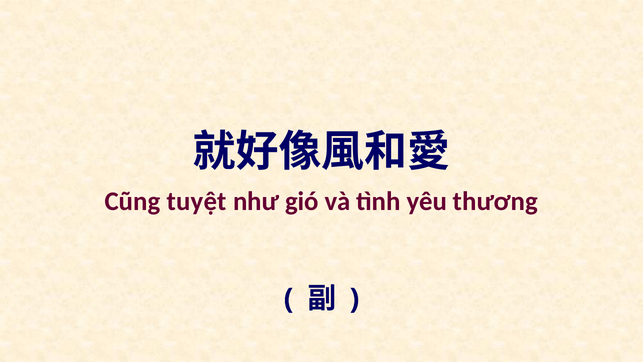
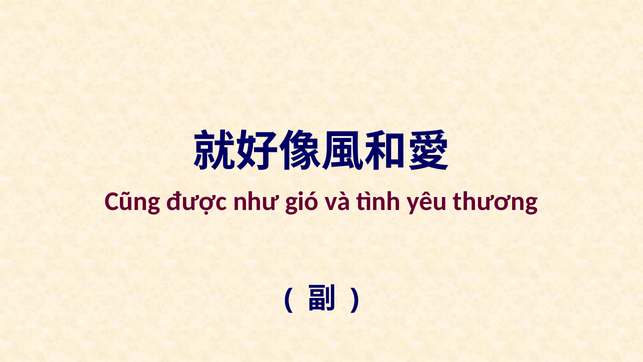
tuyệt: tuyệt -> được
